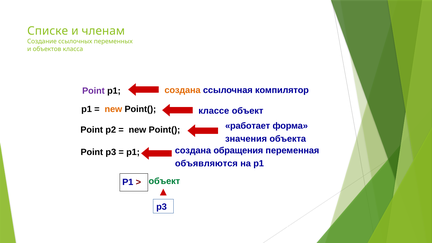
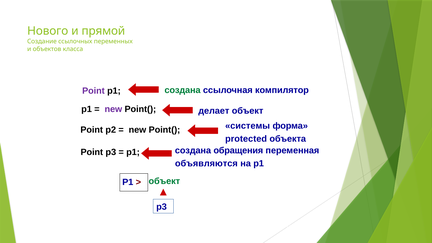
Списке: Списке -> Нового
членам: членам -> прямой
создана at (183, 90) colour: orange -> green
new at (113, 109) colour: orange -> purple
классе: классе -> делает
работает: работает -> системы
значения: значения -> protected
